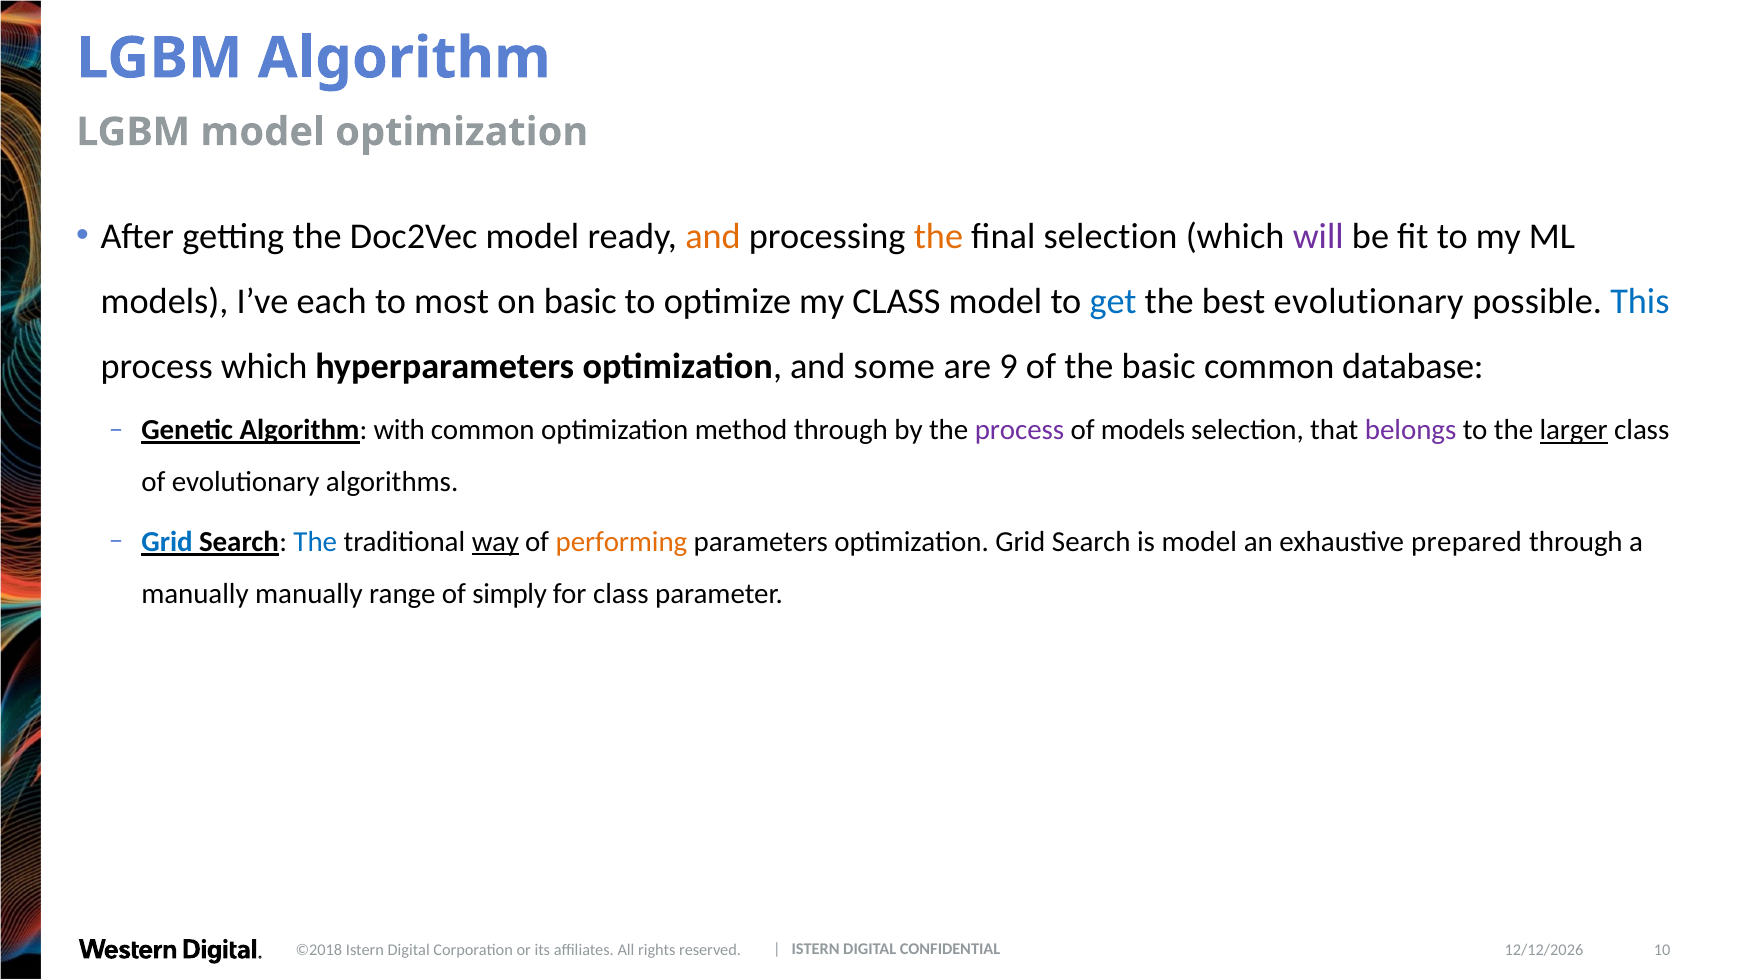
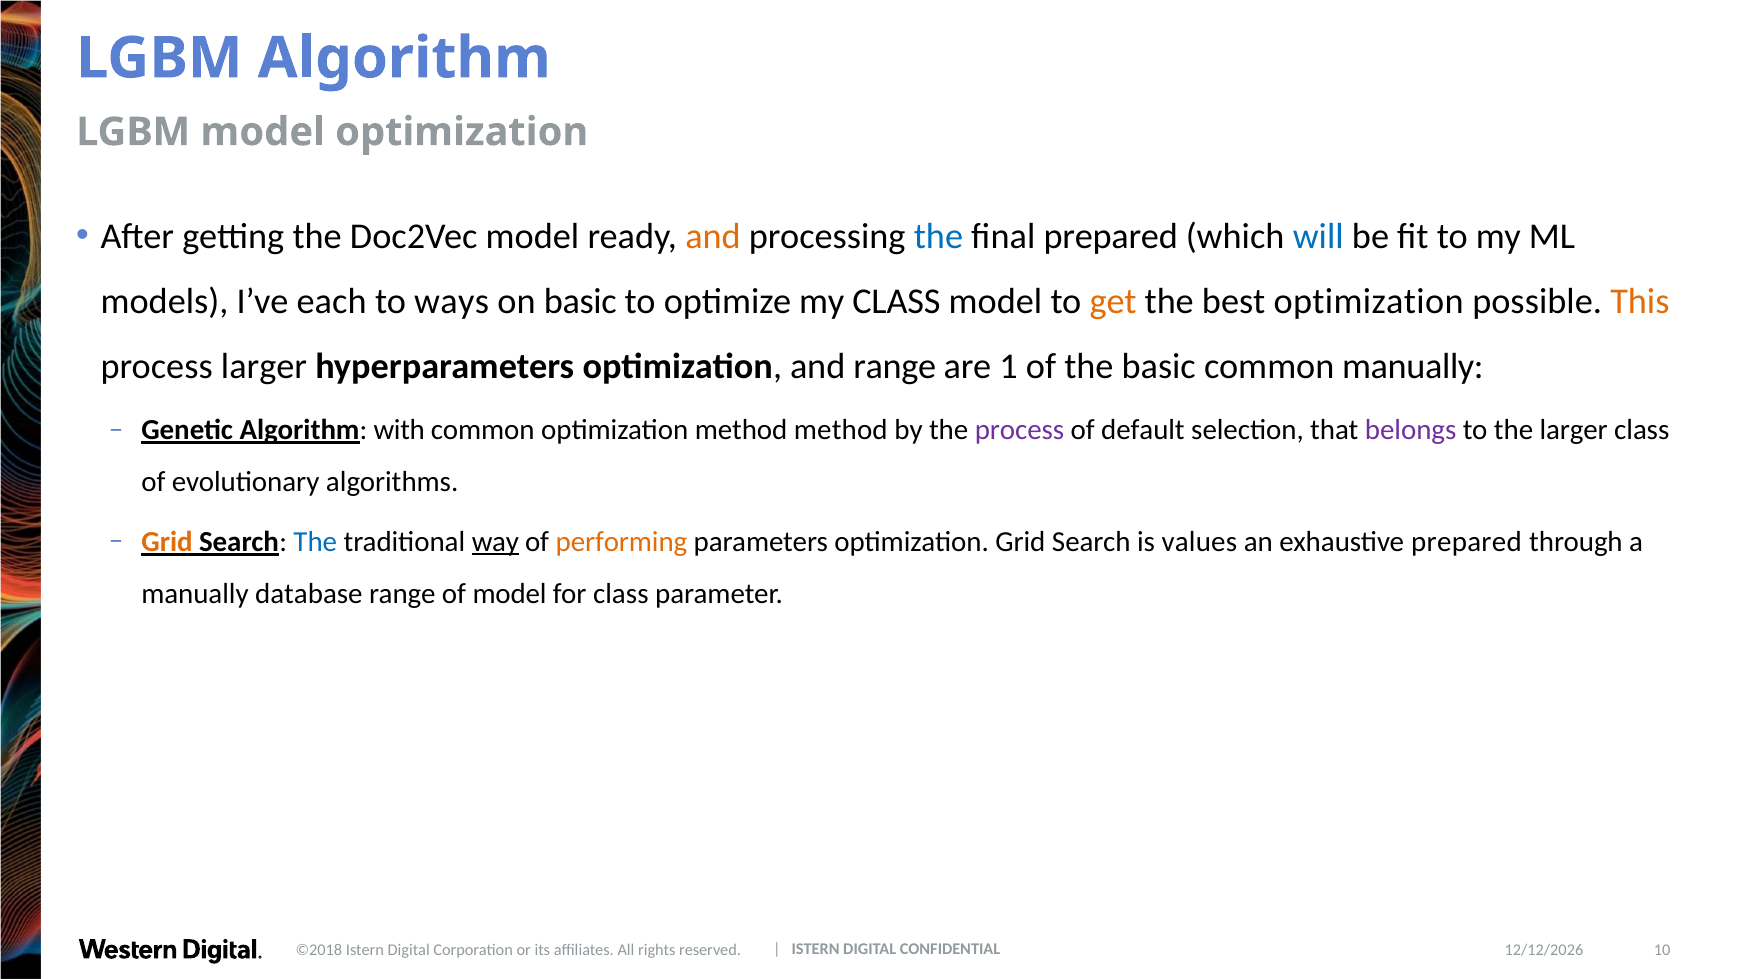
the at (938, 236) colour: orange -> blue
final selection: selection -> prepared
will colour: purple -> blue
most: most -> ways
get colour: blue -> orange
best evolutionary: evolutionary -> optimization
This colour: blue -> orange
process which: which -> larger
and some: some -> range
9: 9 -> 1
common database: database -> manually
method through: through -> method
of models: models -> default
larger at (1574, 430) underline: present -> none
Grid at (167, 542) colour: blue -> orange
is model: model -> values
manually manually: manually -> database
of simply: simply -> model
